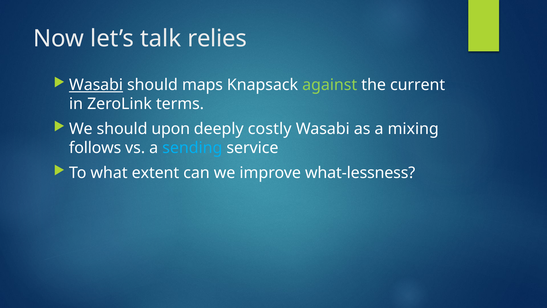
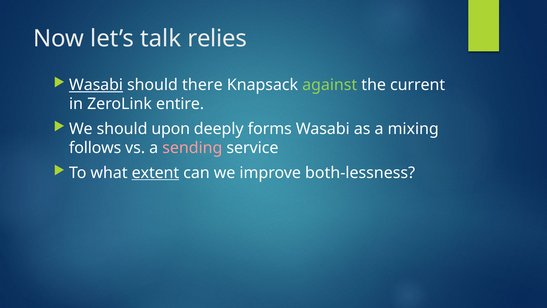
maps: maps -> there
terms: terms -> entire
costly: costly -> forms
sending colour: light blue -> pink
extent underline: none -> present
what-lessness: what-lessness -> both-lessness
